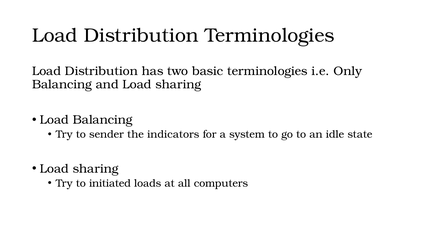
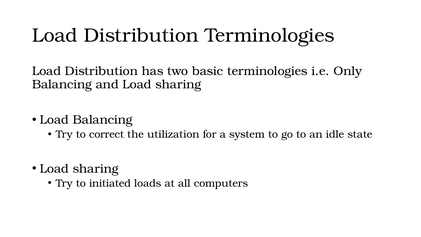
sender: sender -> correct
indicators: indicators -> utilization
